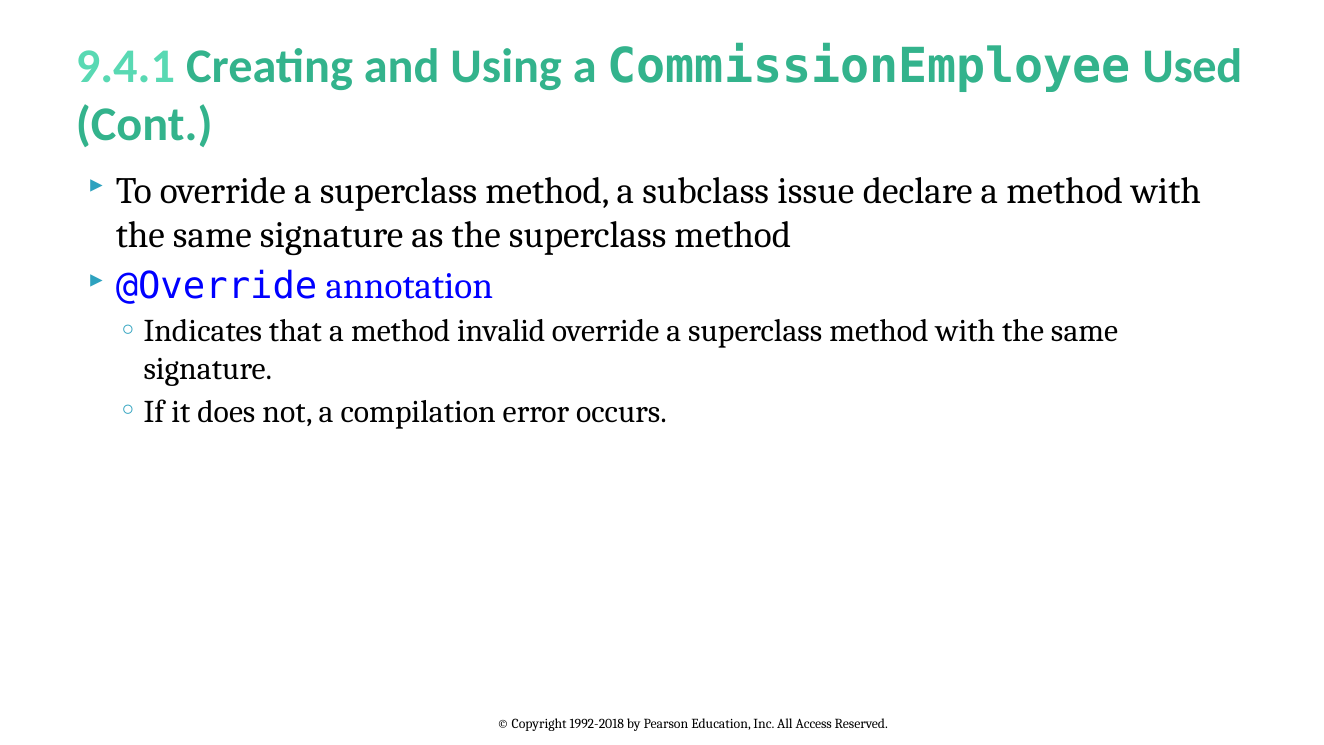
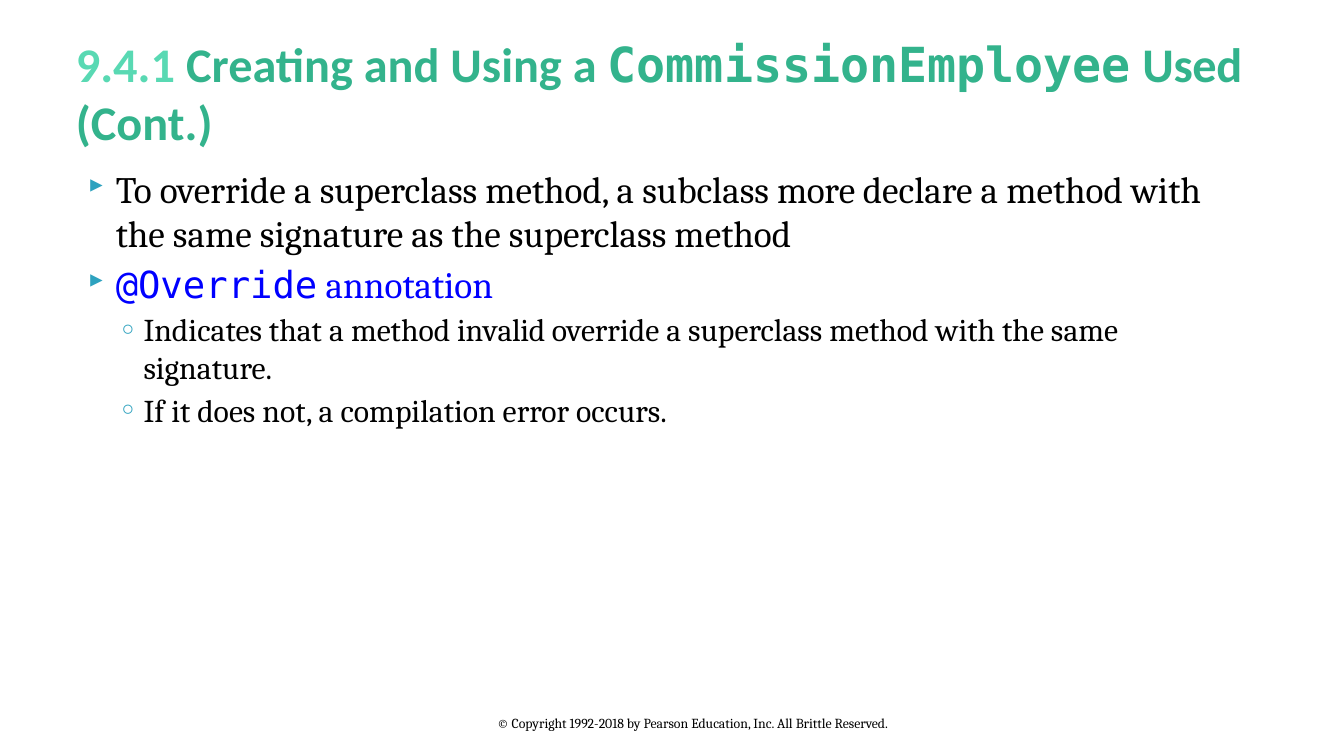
issue: issue -> more
Access: Access -> Brittle
